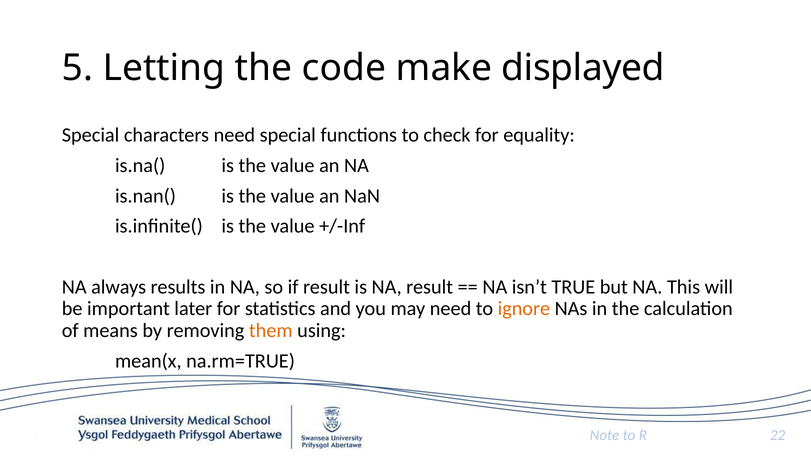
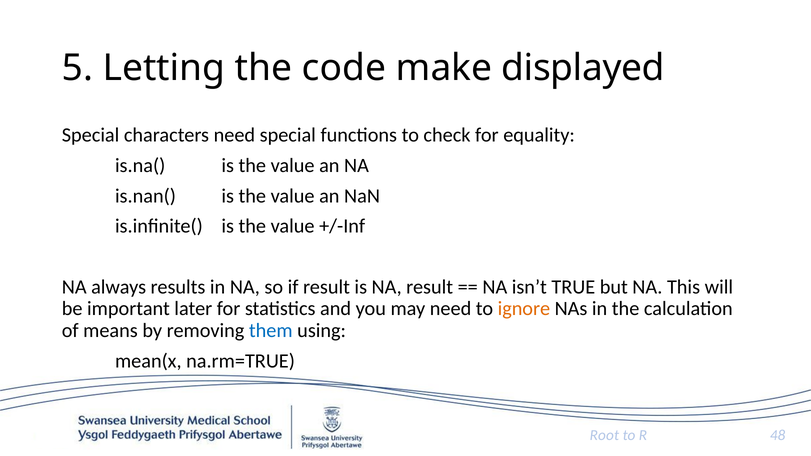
them colour: orange -> blue
Note: Note -> Root
22: 22 -> 48
